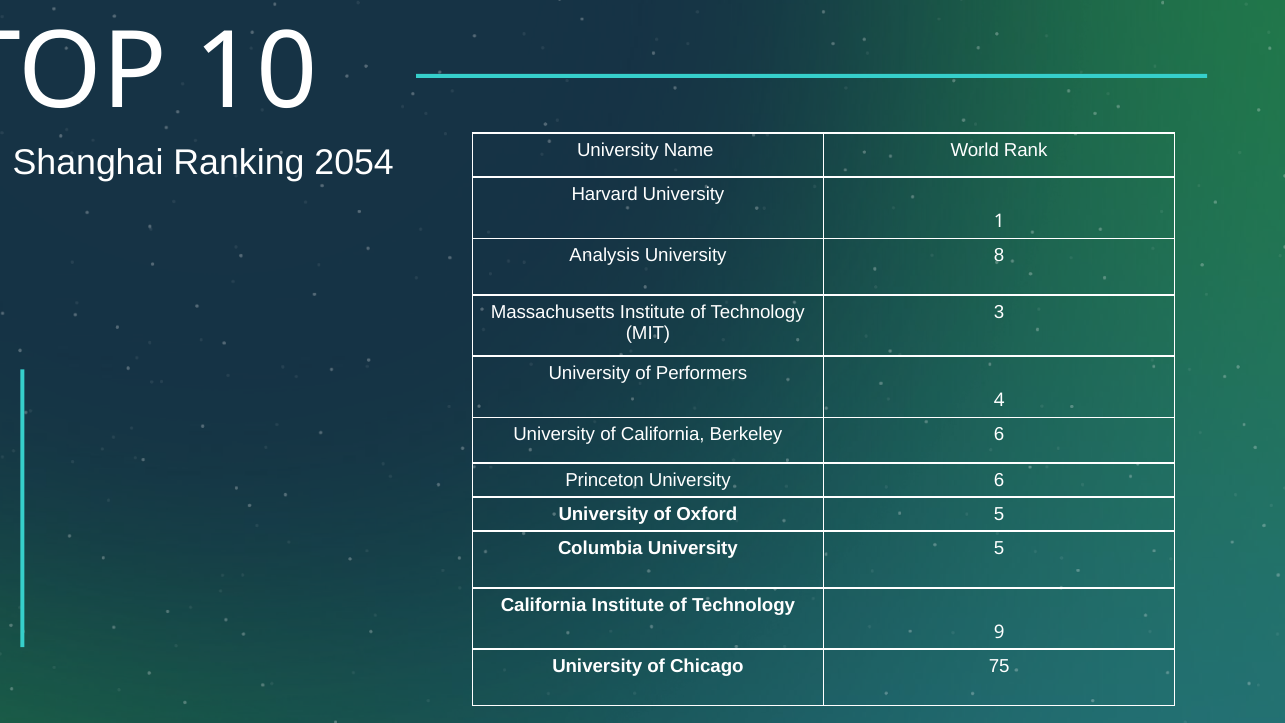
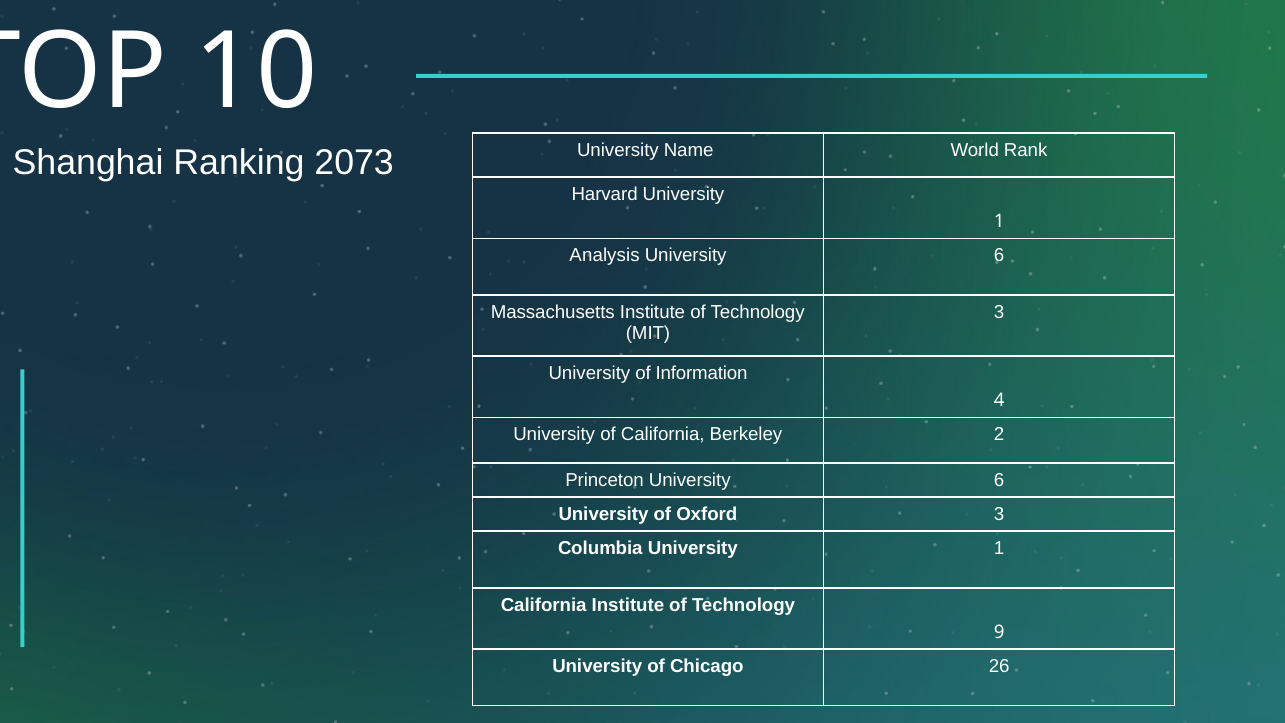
2054: 2054 -> 2073
8 at (999, 256): 8 -> 6
Performers: Performers -> Information
Berkeley 6: 6 -> 2
Oxford 5: 5 -> 3
Columbia University 5: 5 -> 1
75: 75 -> 26
